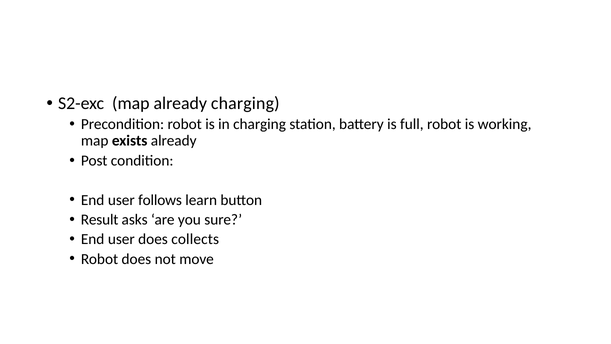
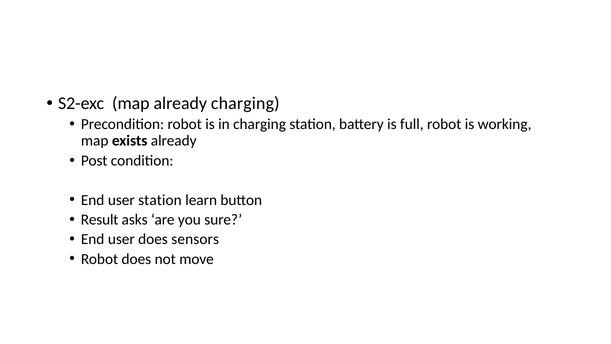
user follows: follows -> station
collects: collects -> sensors
